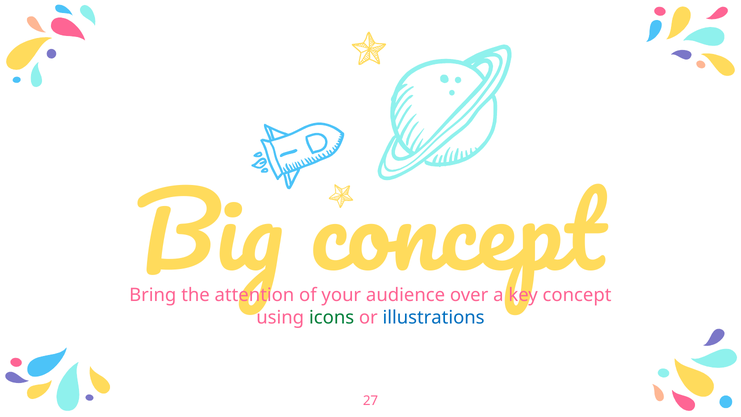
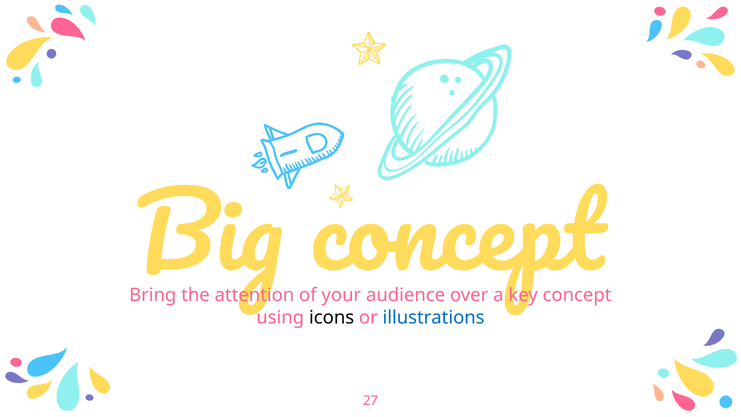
icons colour: green -> black
